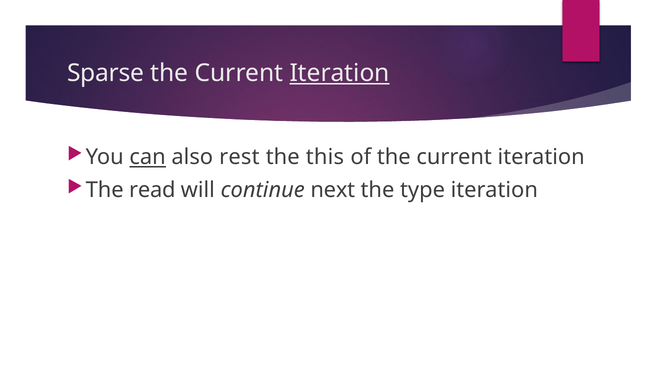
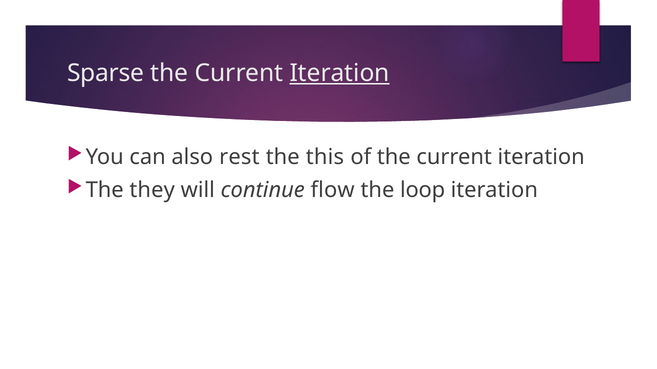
can underline: present -> none
read: read -> they
next: next -> flow
type: type -> loop
